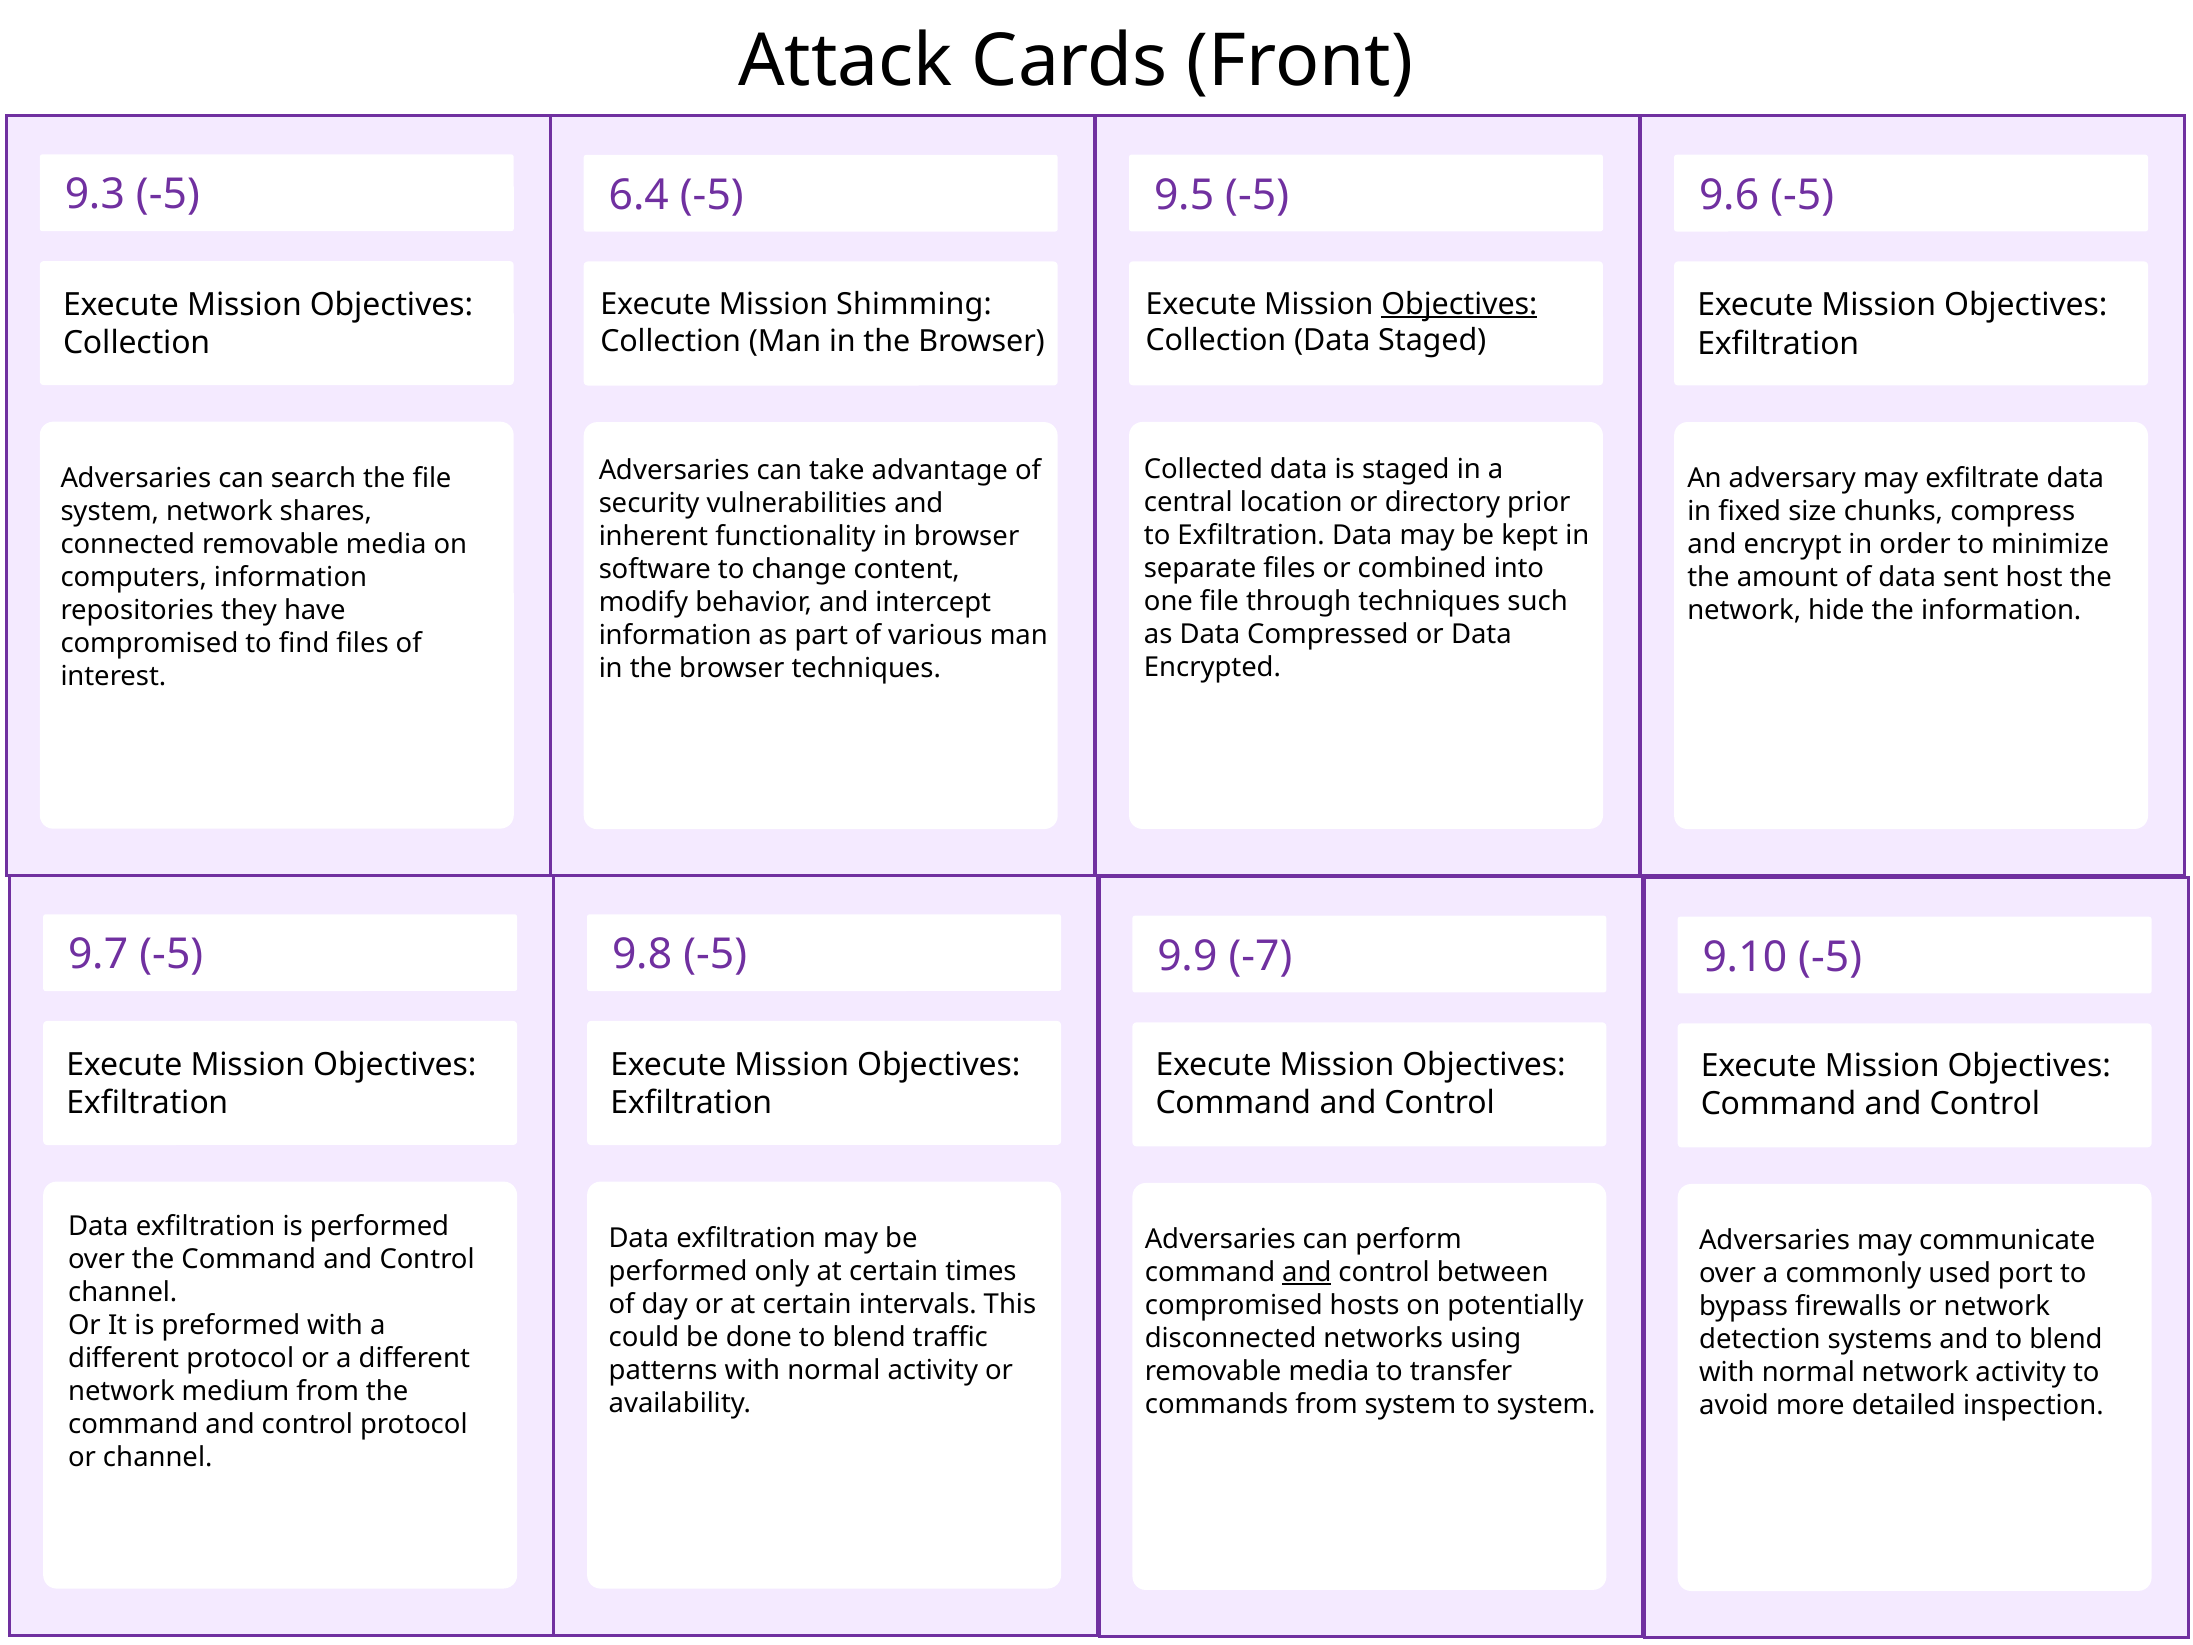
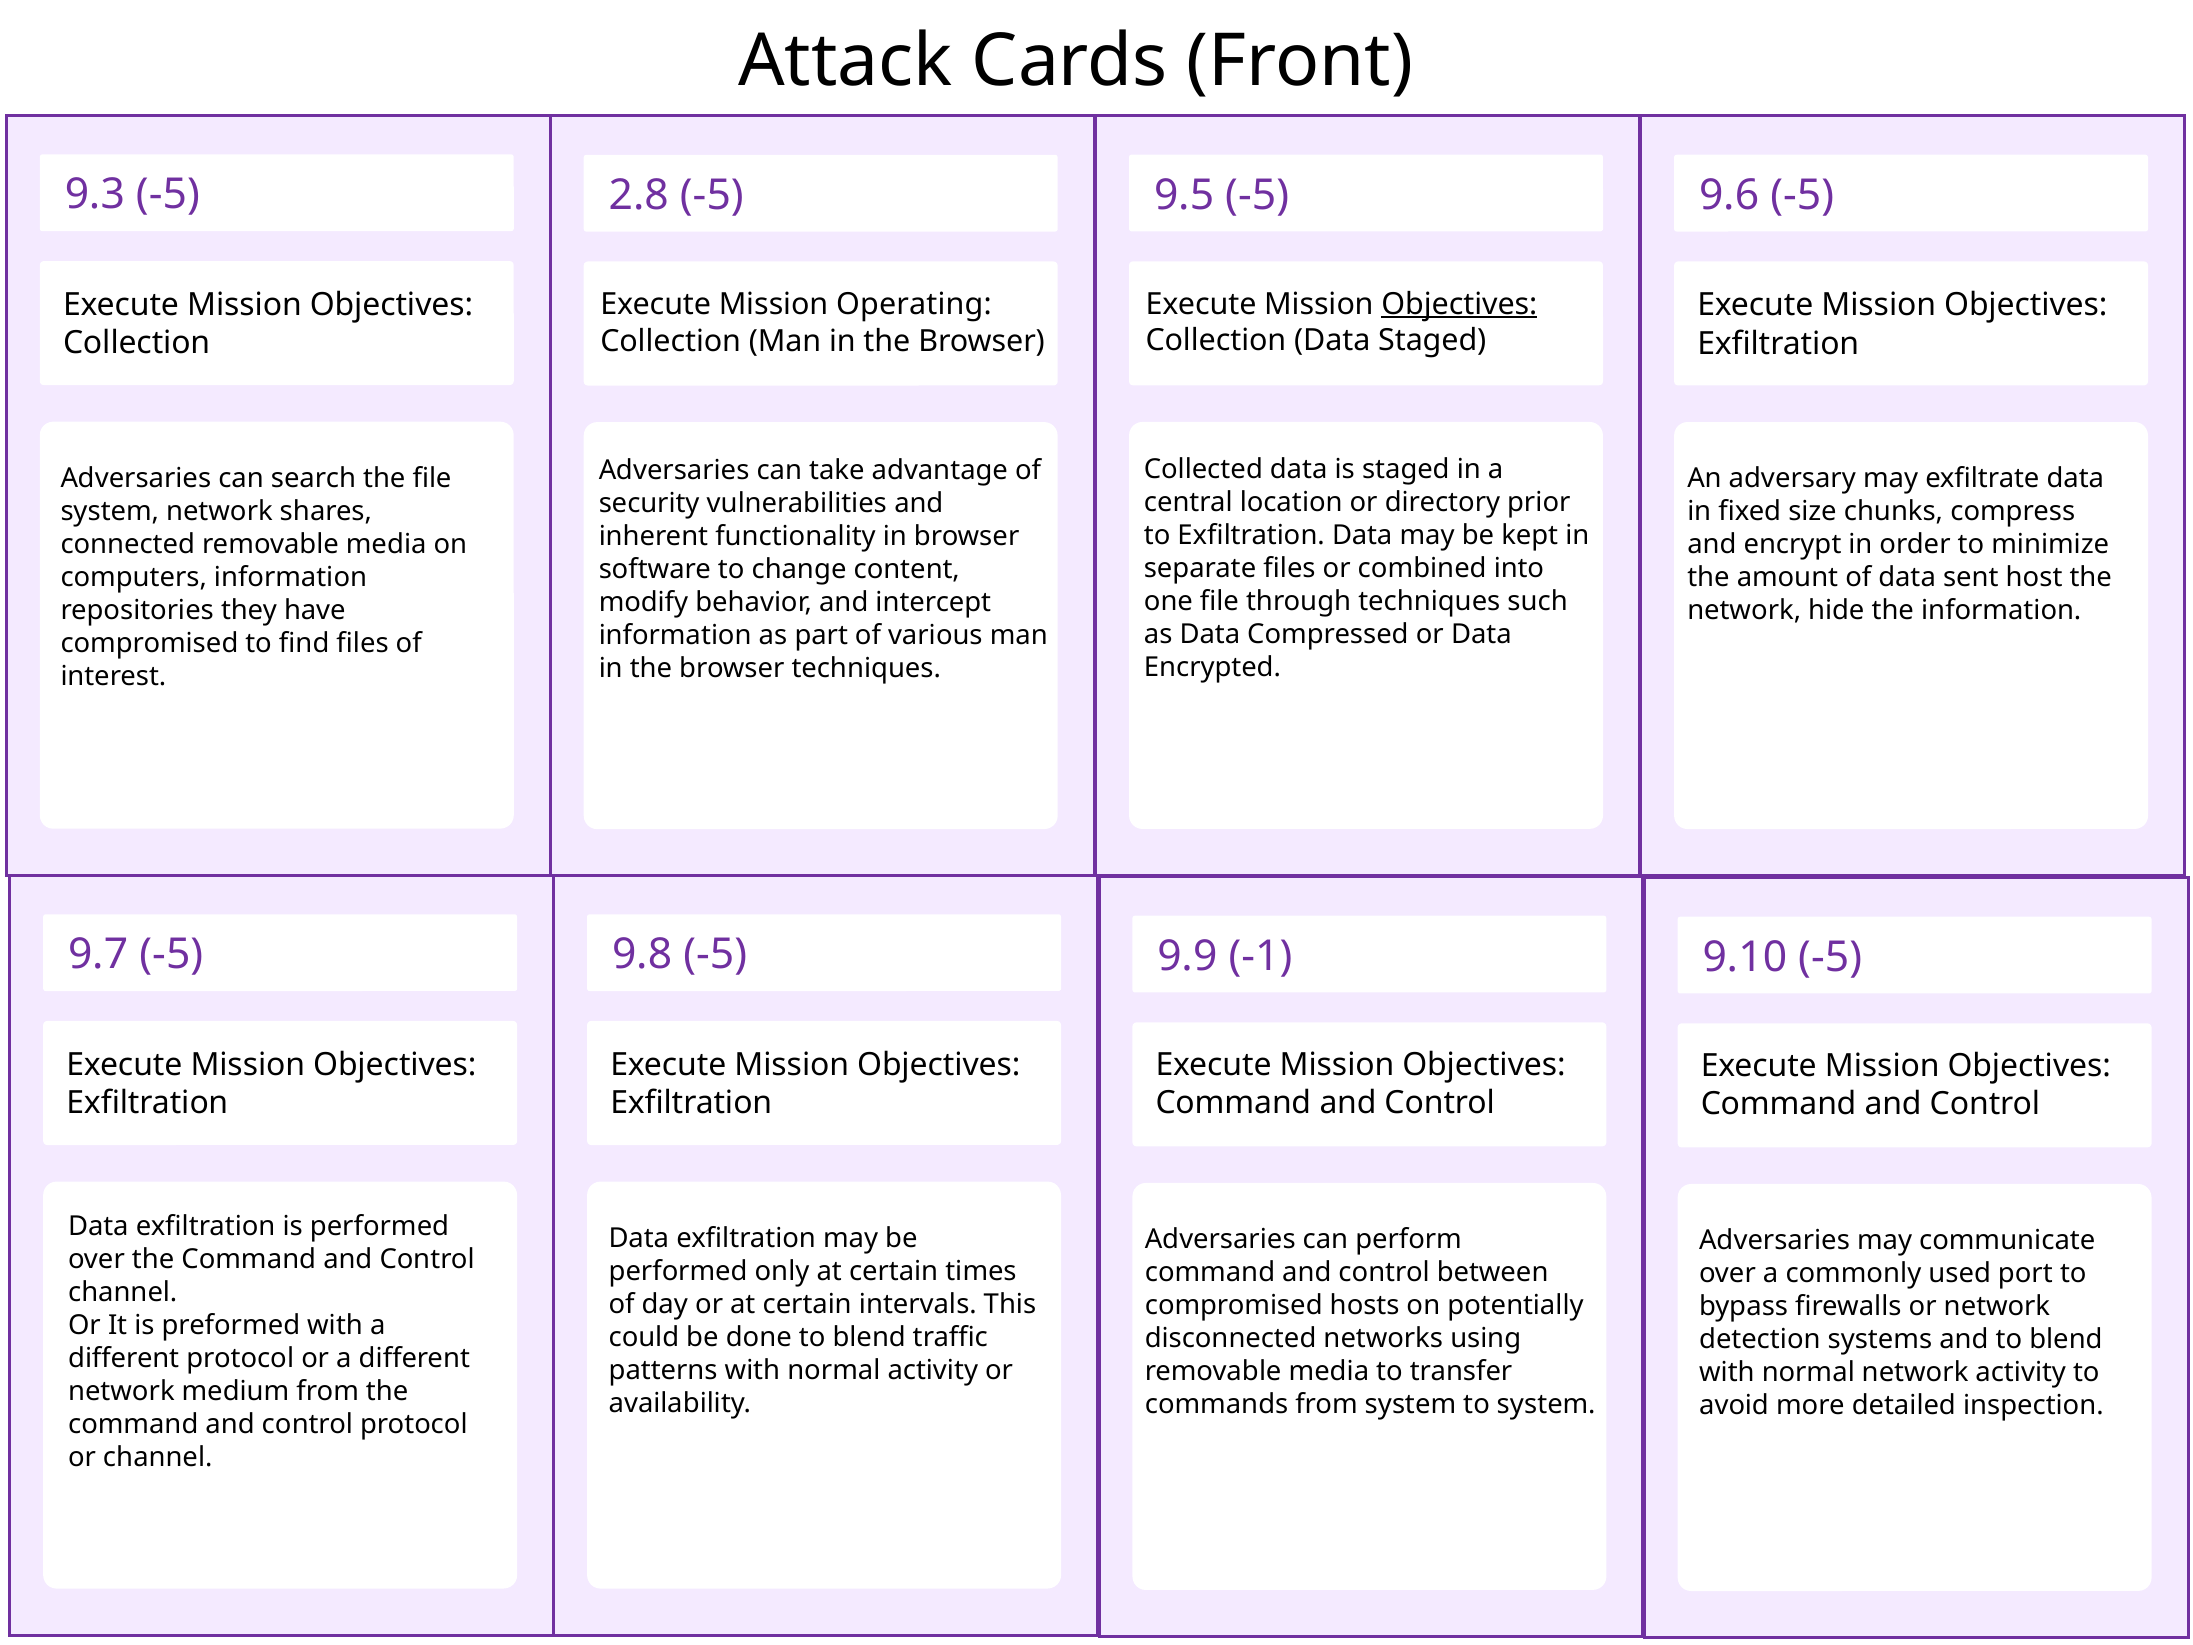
6.4: 6.4 -> 2.8
Shimming: Shimming -> Operating
-7: -7 -> -1
and at (1307, 1272) underline: present -> none
